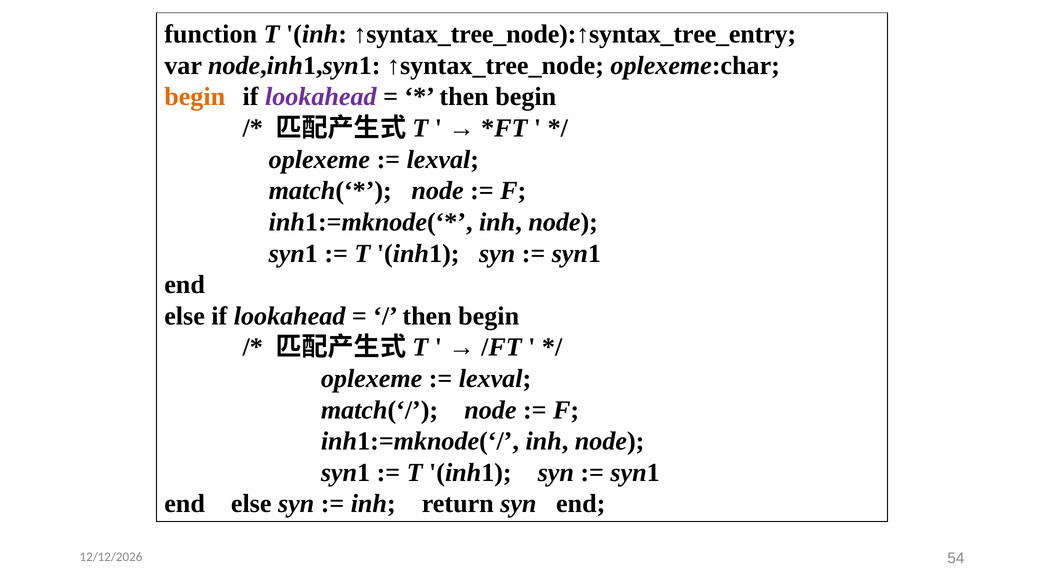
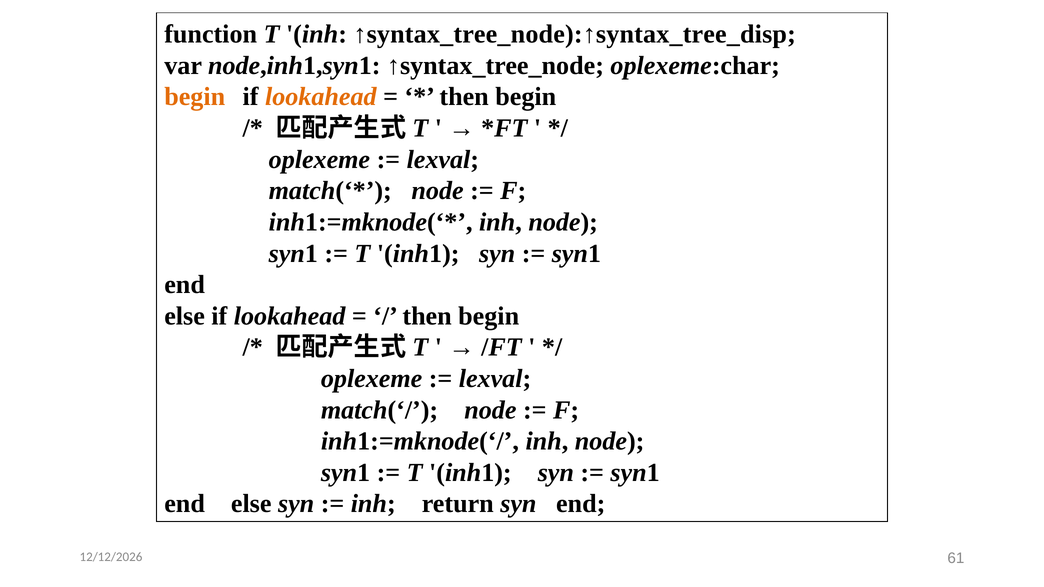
↑syntax_tree_node):↑syntax_tree_entry: ↑syntax_tree_node):↑syntax_tree_entry -> ↑syntax_tree_node):↑syntax_tree_disp
lookahead at (321, 97) colour: purple -> orange
54: 54 -> 61
